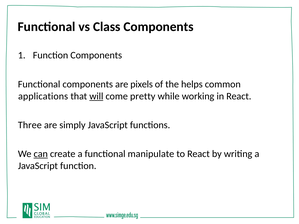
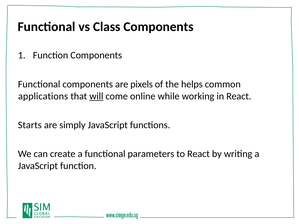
pretty: pretty -> online
Three: Three -> Starts
can underline: present -> none
manipulate: manipulate -> parameters
